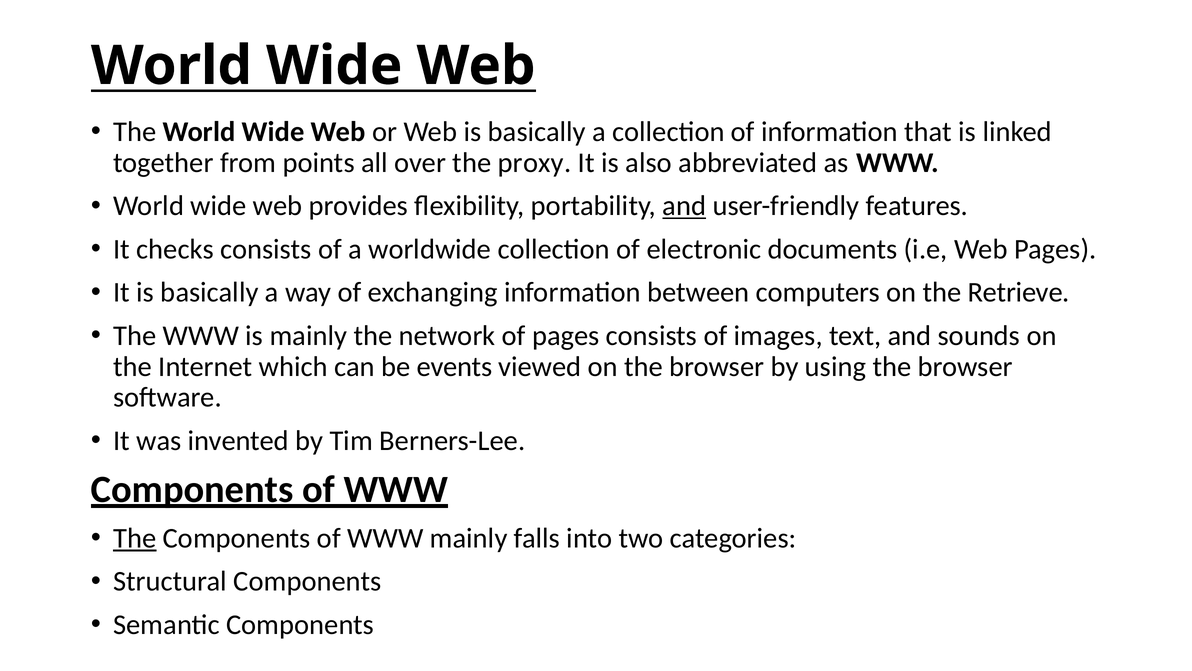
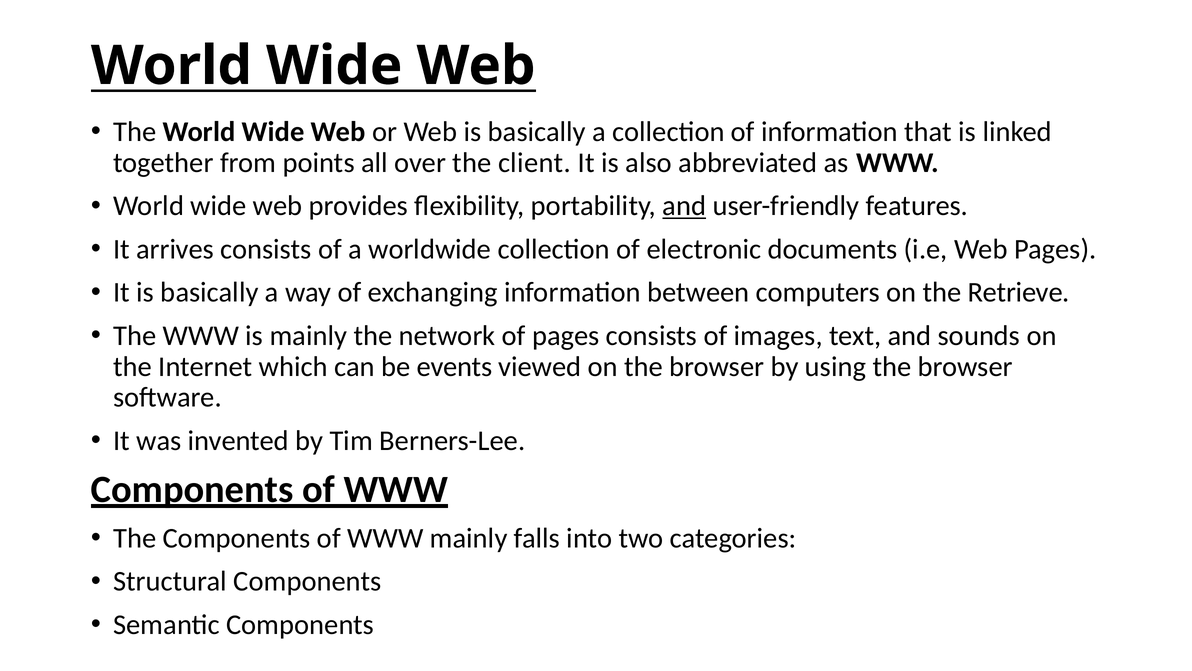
proxy: proxy -> client
checks: checks -> arrives
The at (135, 538) underline: present -> none
